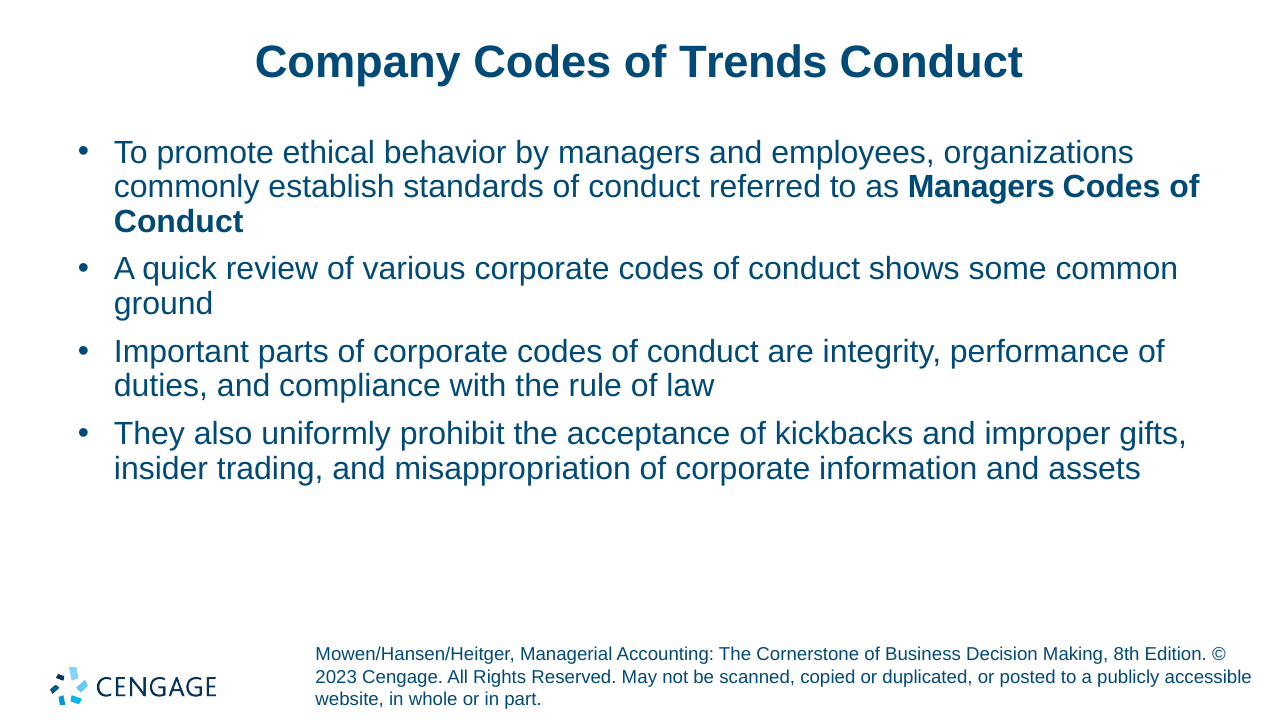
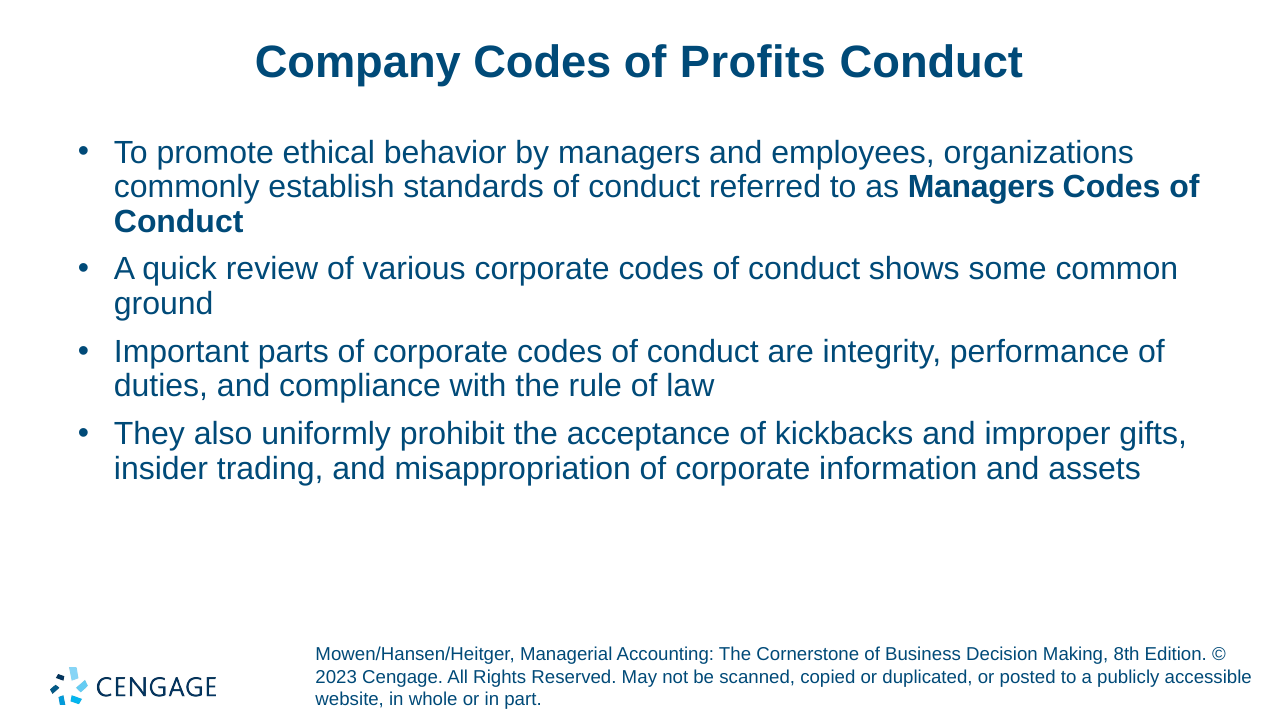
Trends: Trends -> Profits
